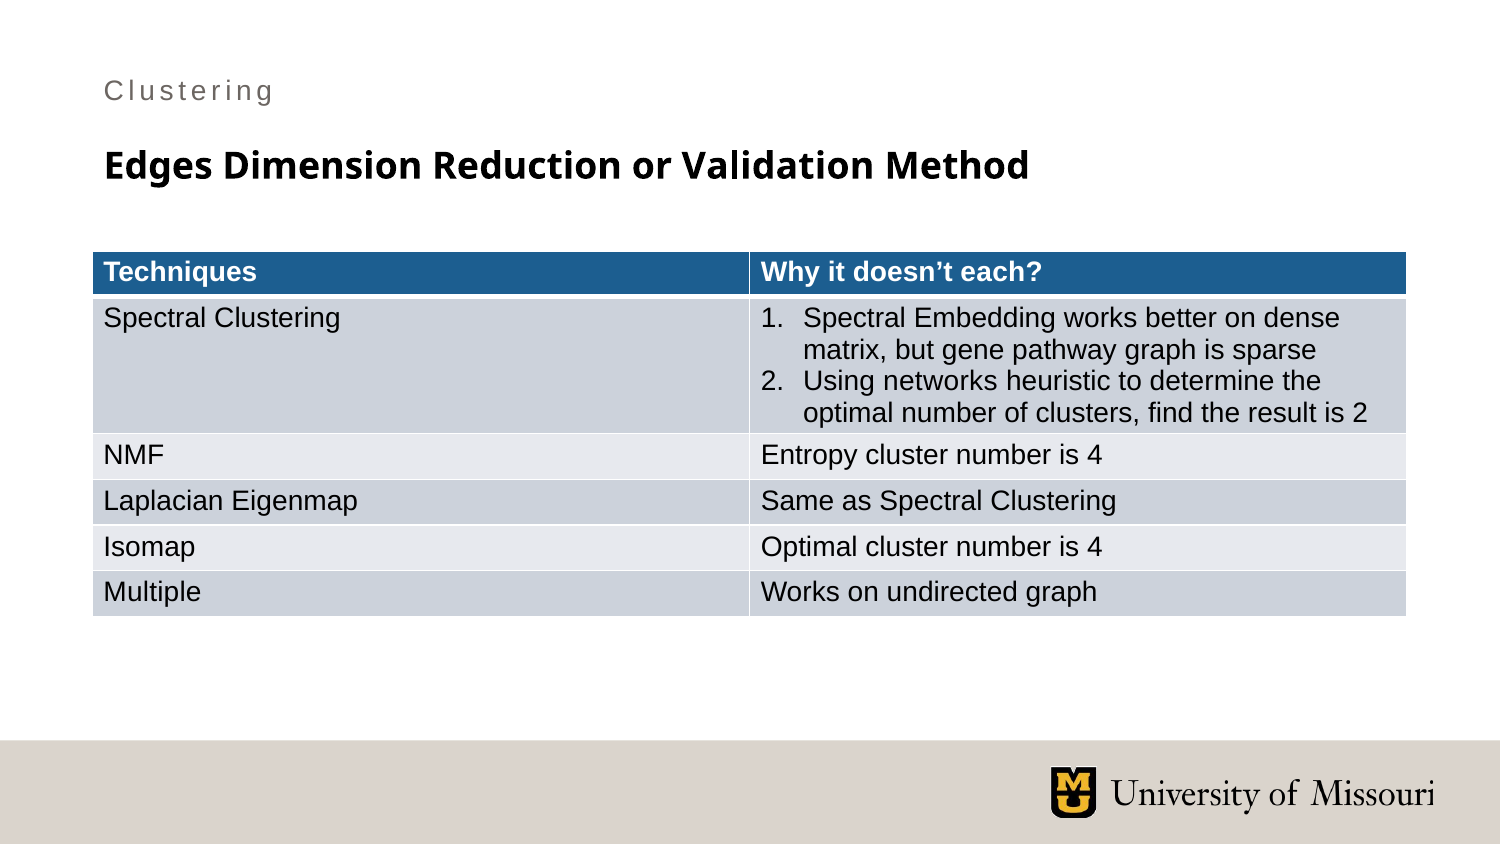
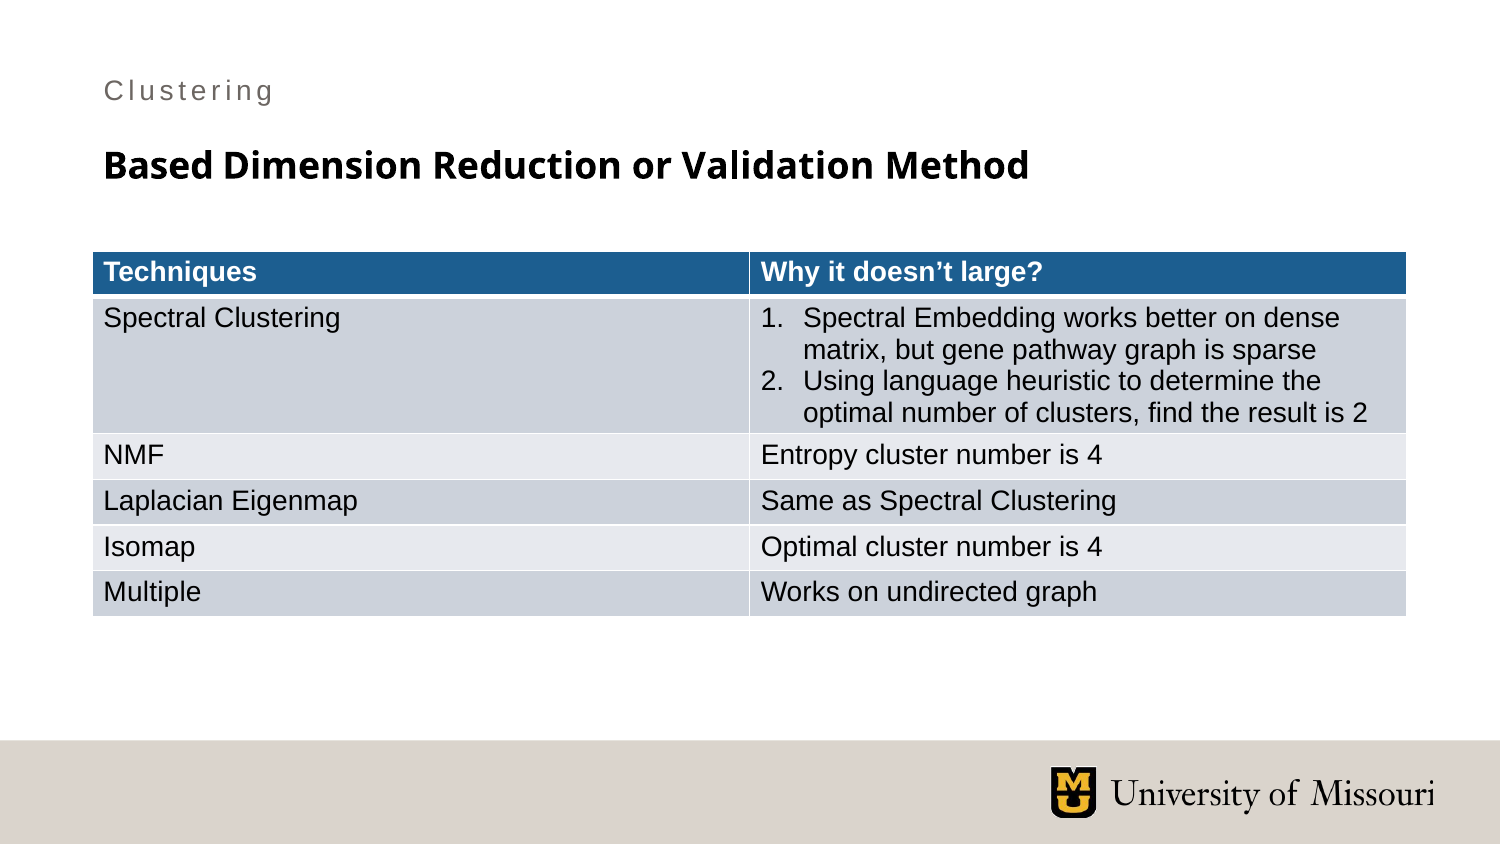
Edges: Edges -> Based
each: each -> large
networks: networks -> language
